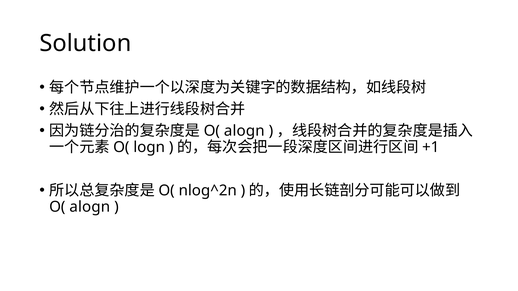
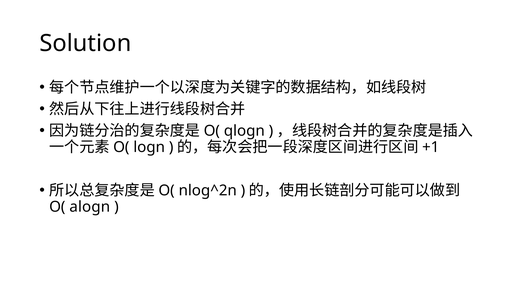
alogn at (244, 131): alogn -> qlogn
